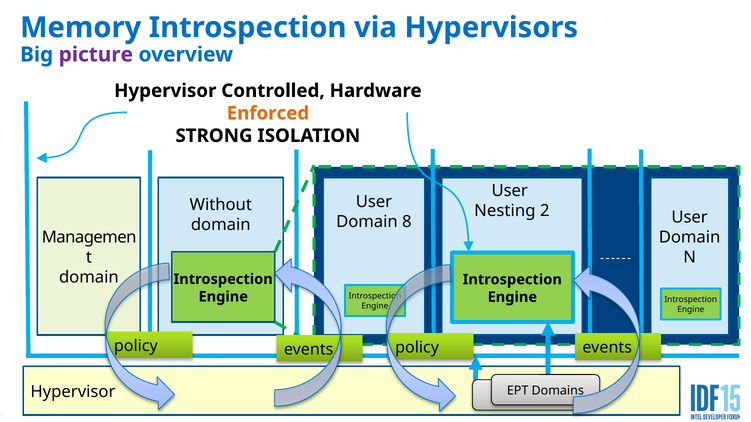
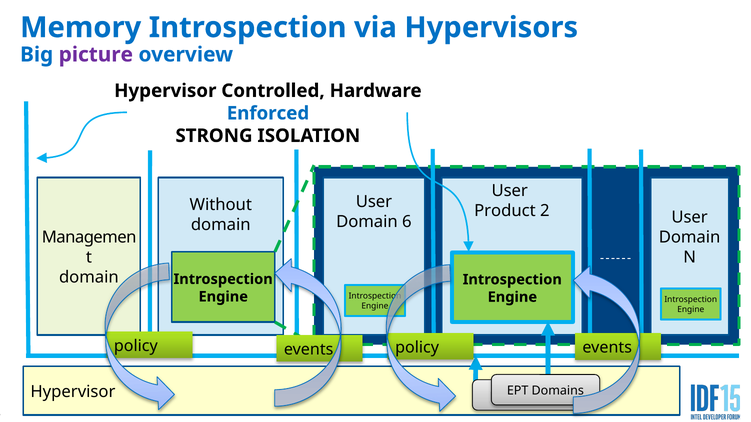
Enforced colour: orange -> blue
Nesting: Nesting -> Product
8: 8 -> 6
